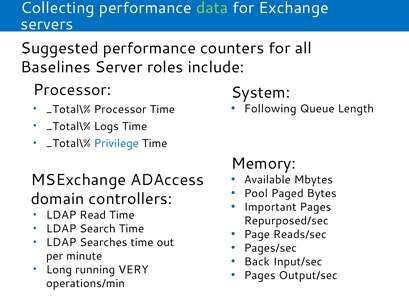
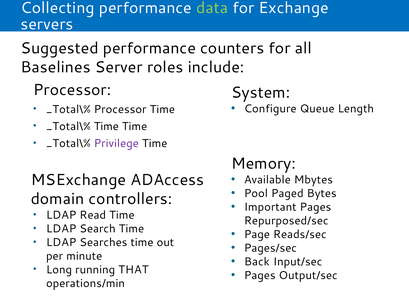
Following: Following -> Configure
_Total\% Logs: Logs -> Time
Privilege colour: blue -> purple
VERY: VERY -> THAT
